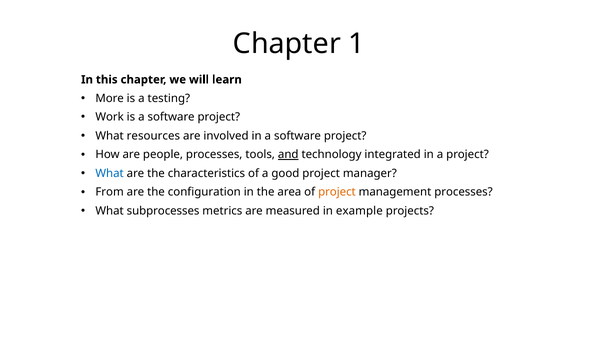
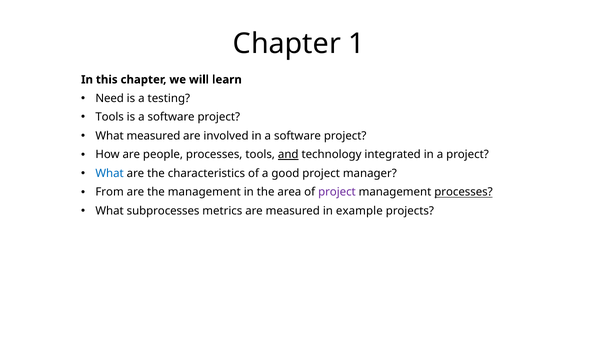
More: More -> Need
Work at (110, 117): Work -> Tools
What resources: resources -> measured
the configuration: configuration -> management
project at (337, 192) colour: orange -> purple
processes at (463, 192) underline: none -> present
